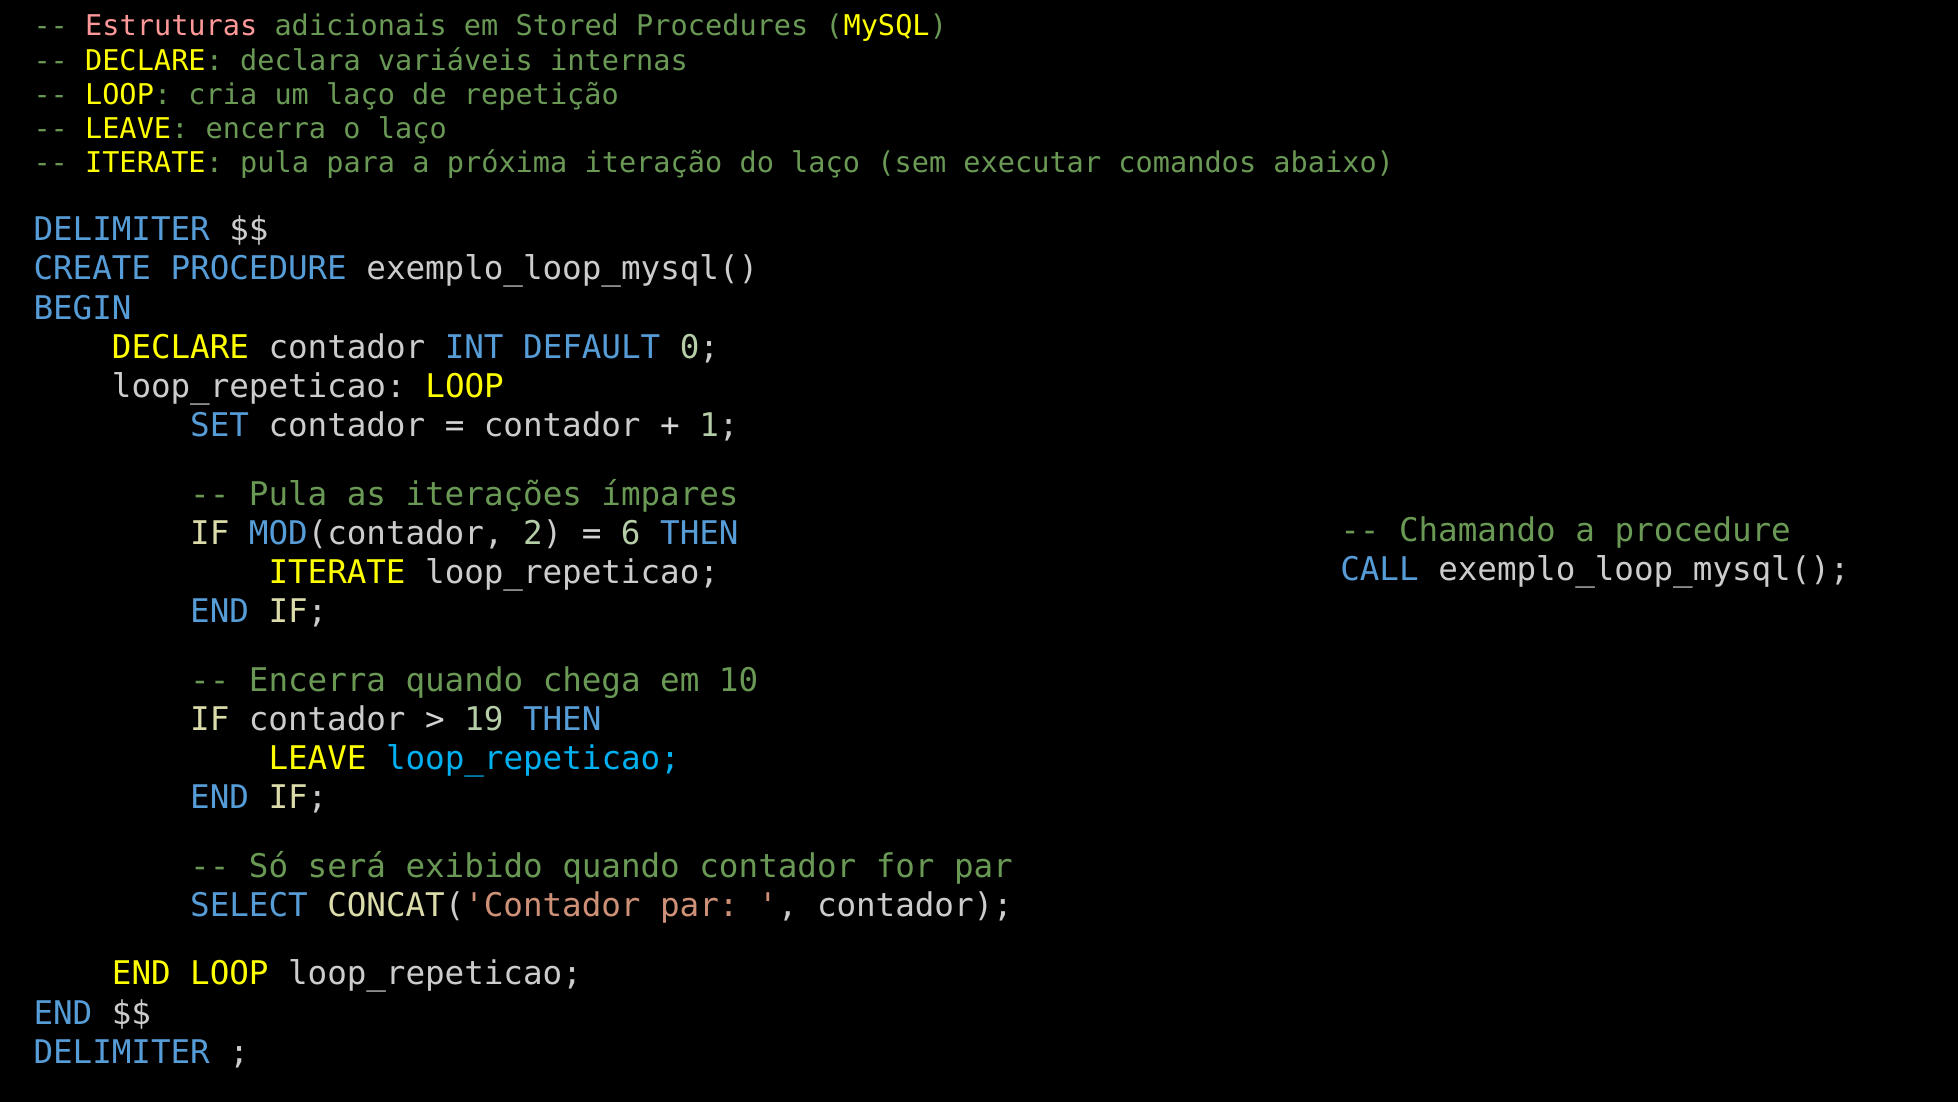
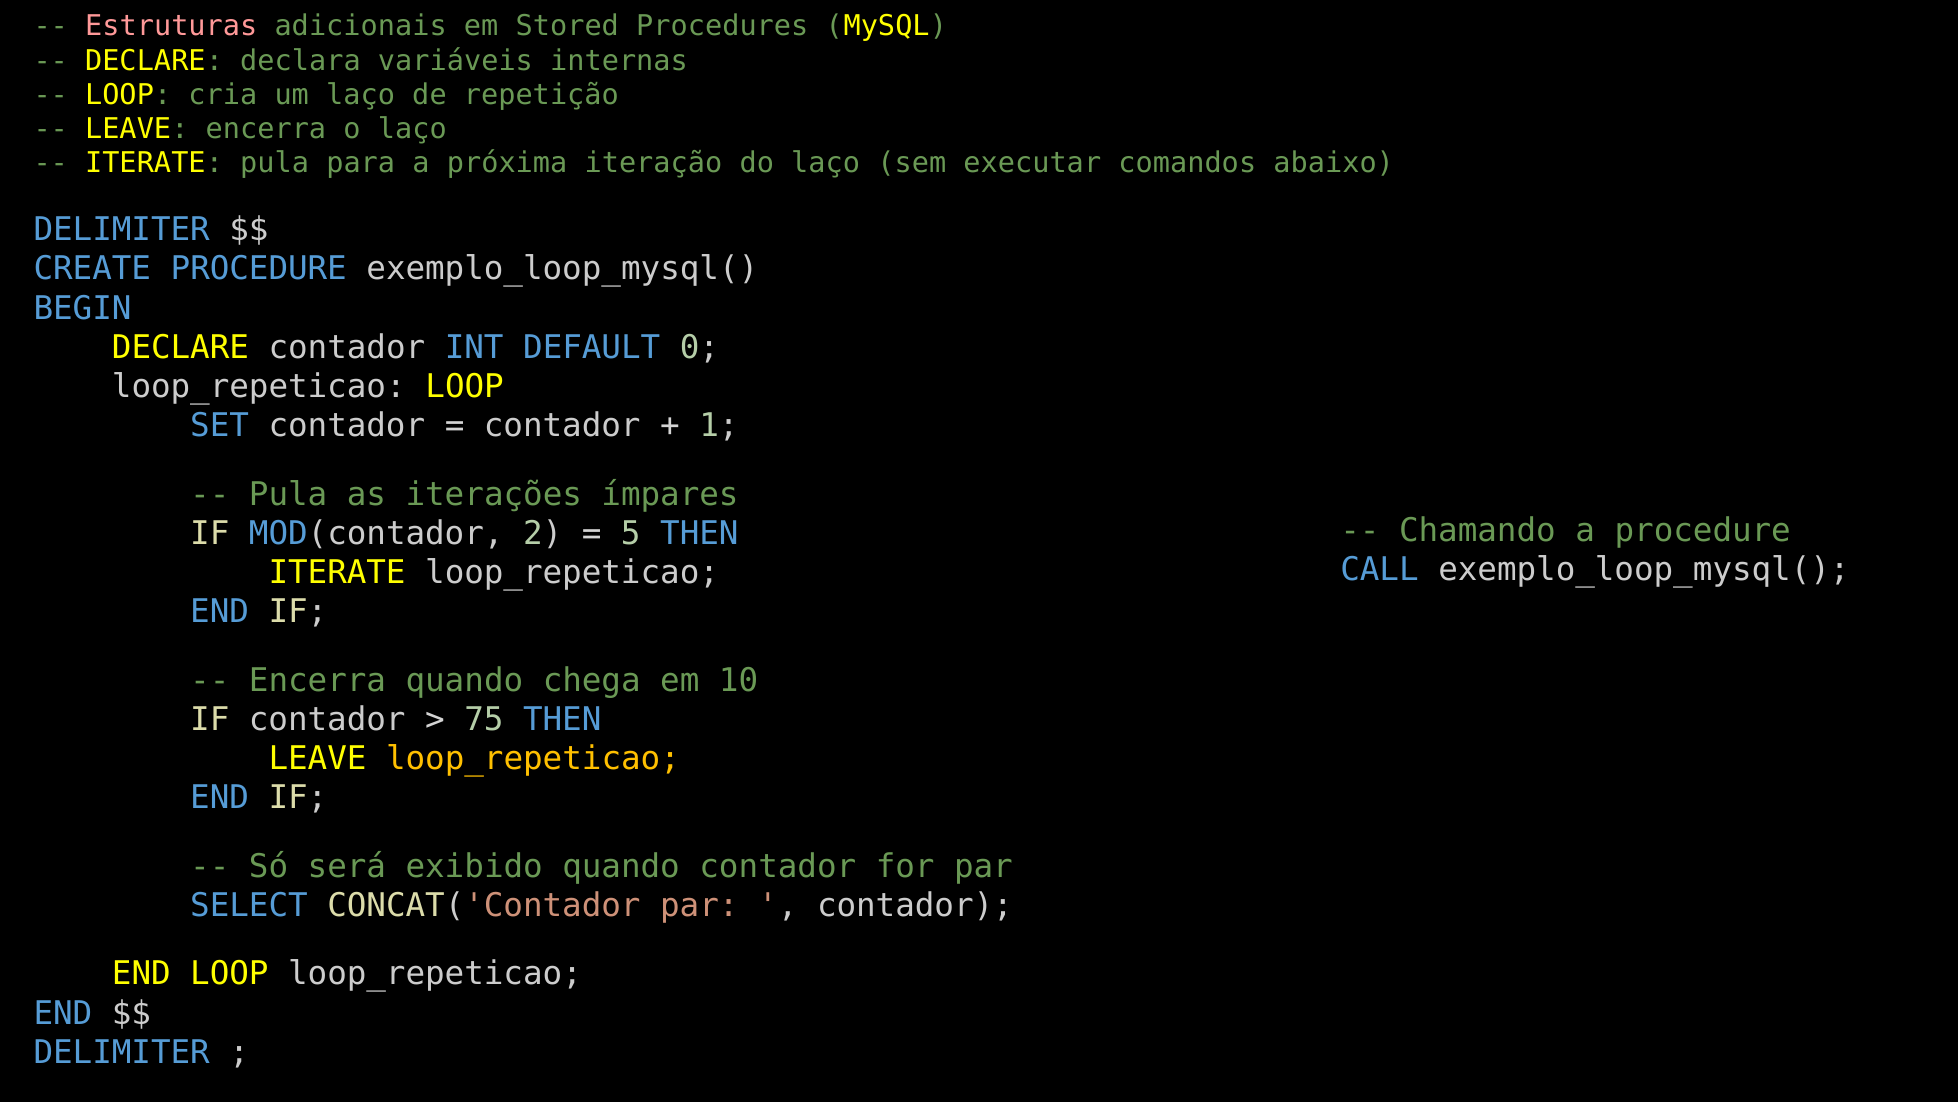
6: 6 -> 5
19: 19 -> 75
loop_repeticao at (533, 758) colour: light blue -> yellow
